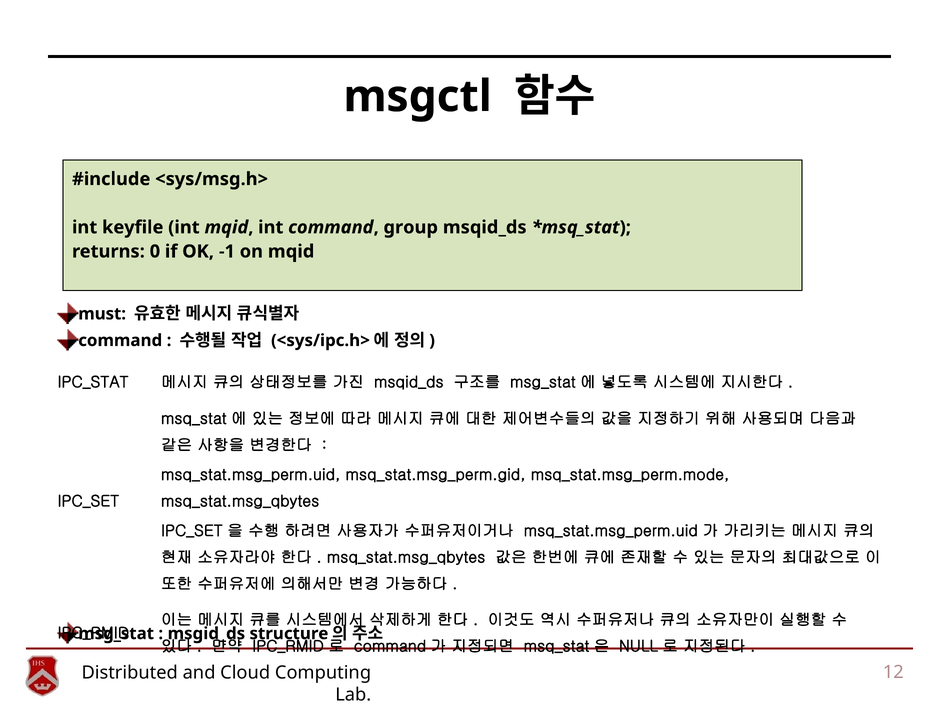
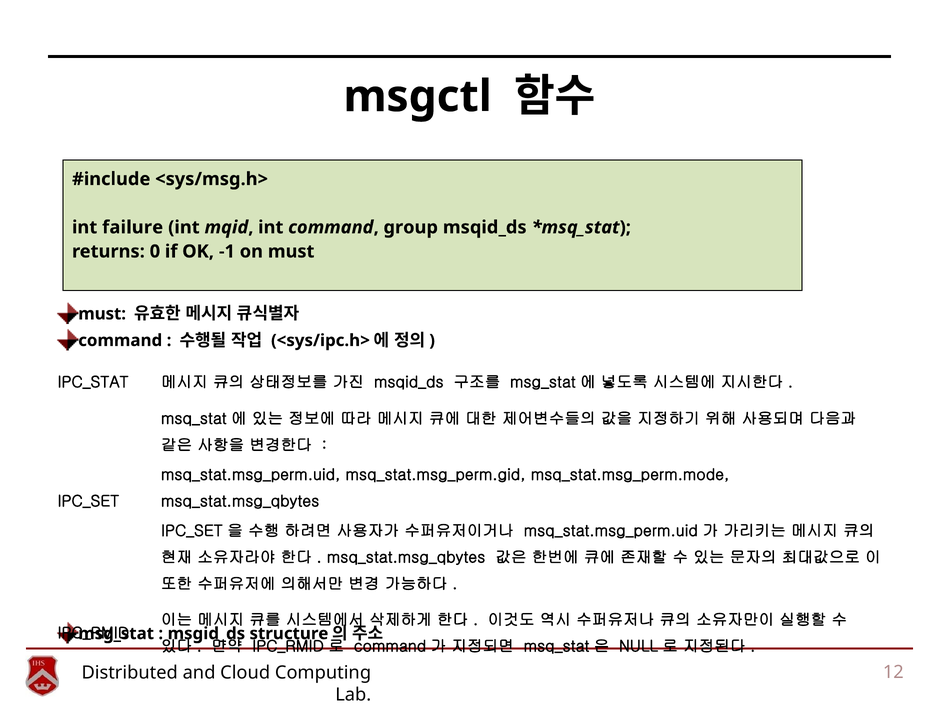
keyfile: keyfile -> failure
on mqid: mqid -> must
